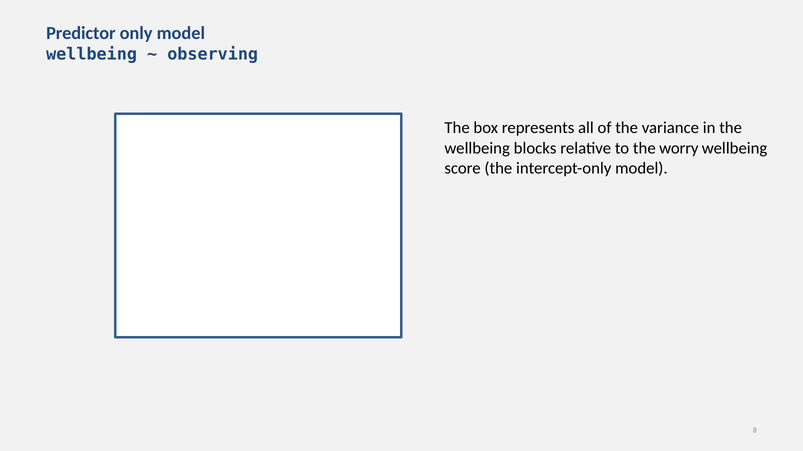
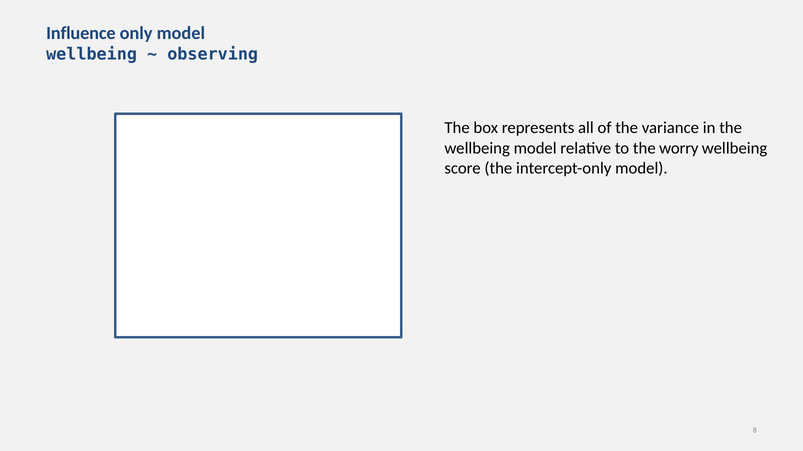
Predictor: Predictor -> Influence
wellbeing blocks: blocks -> model
